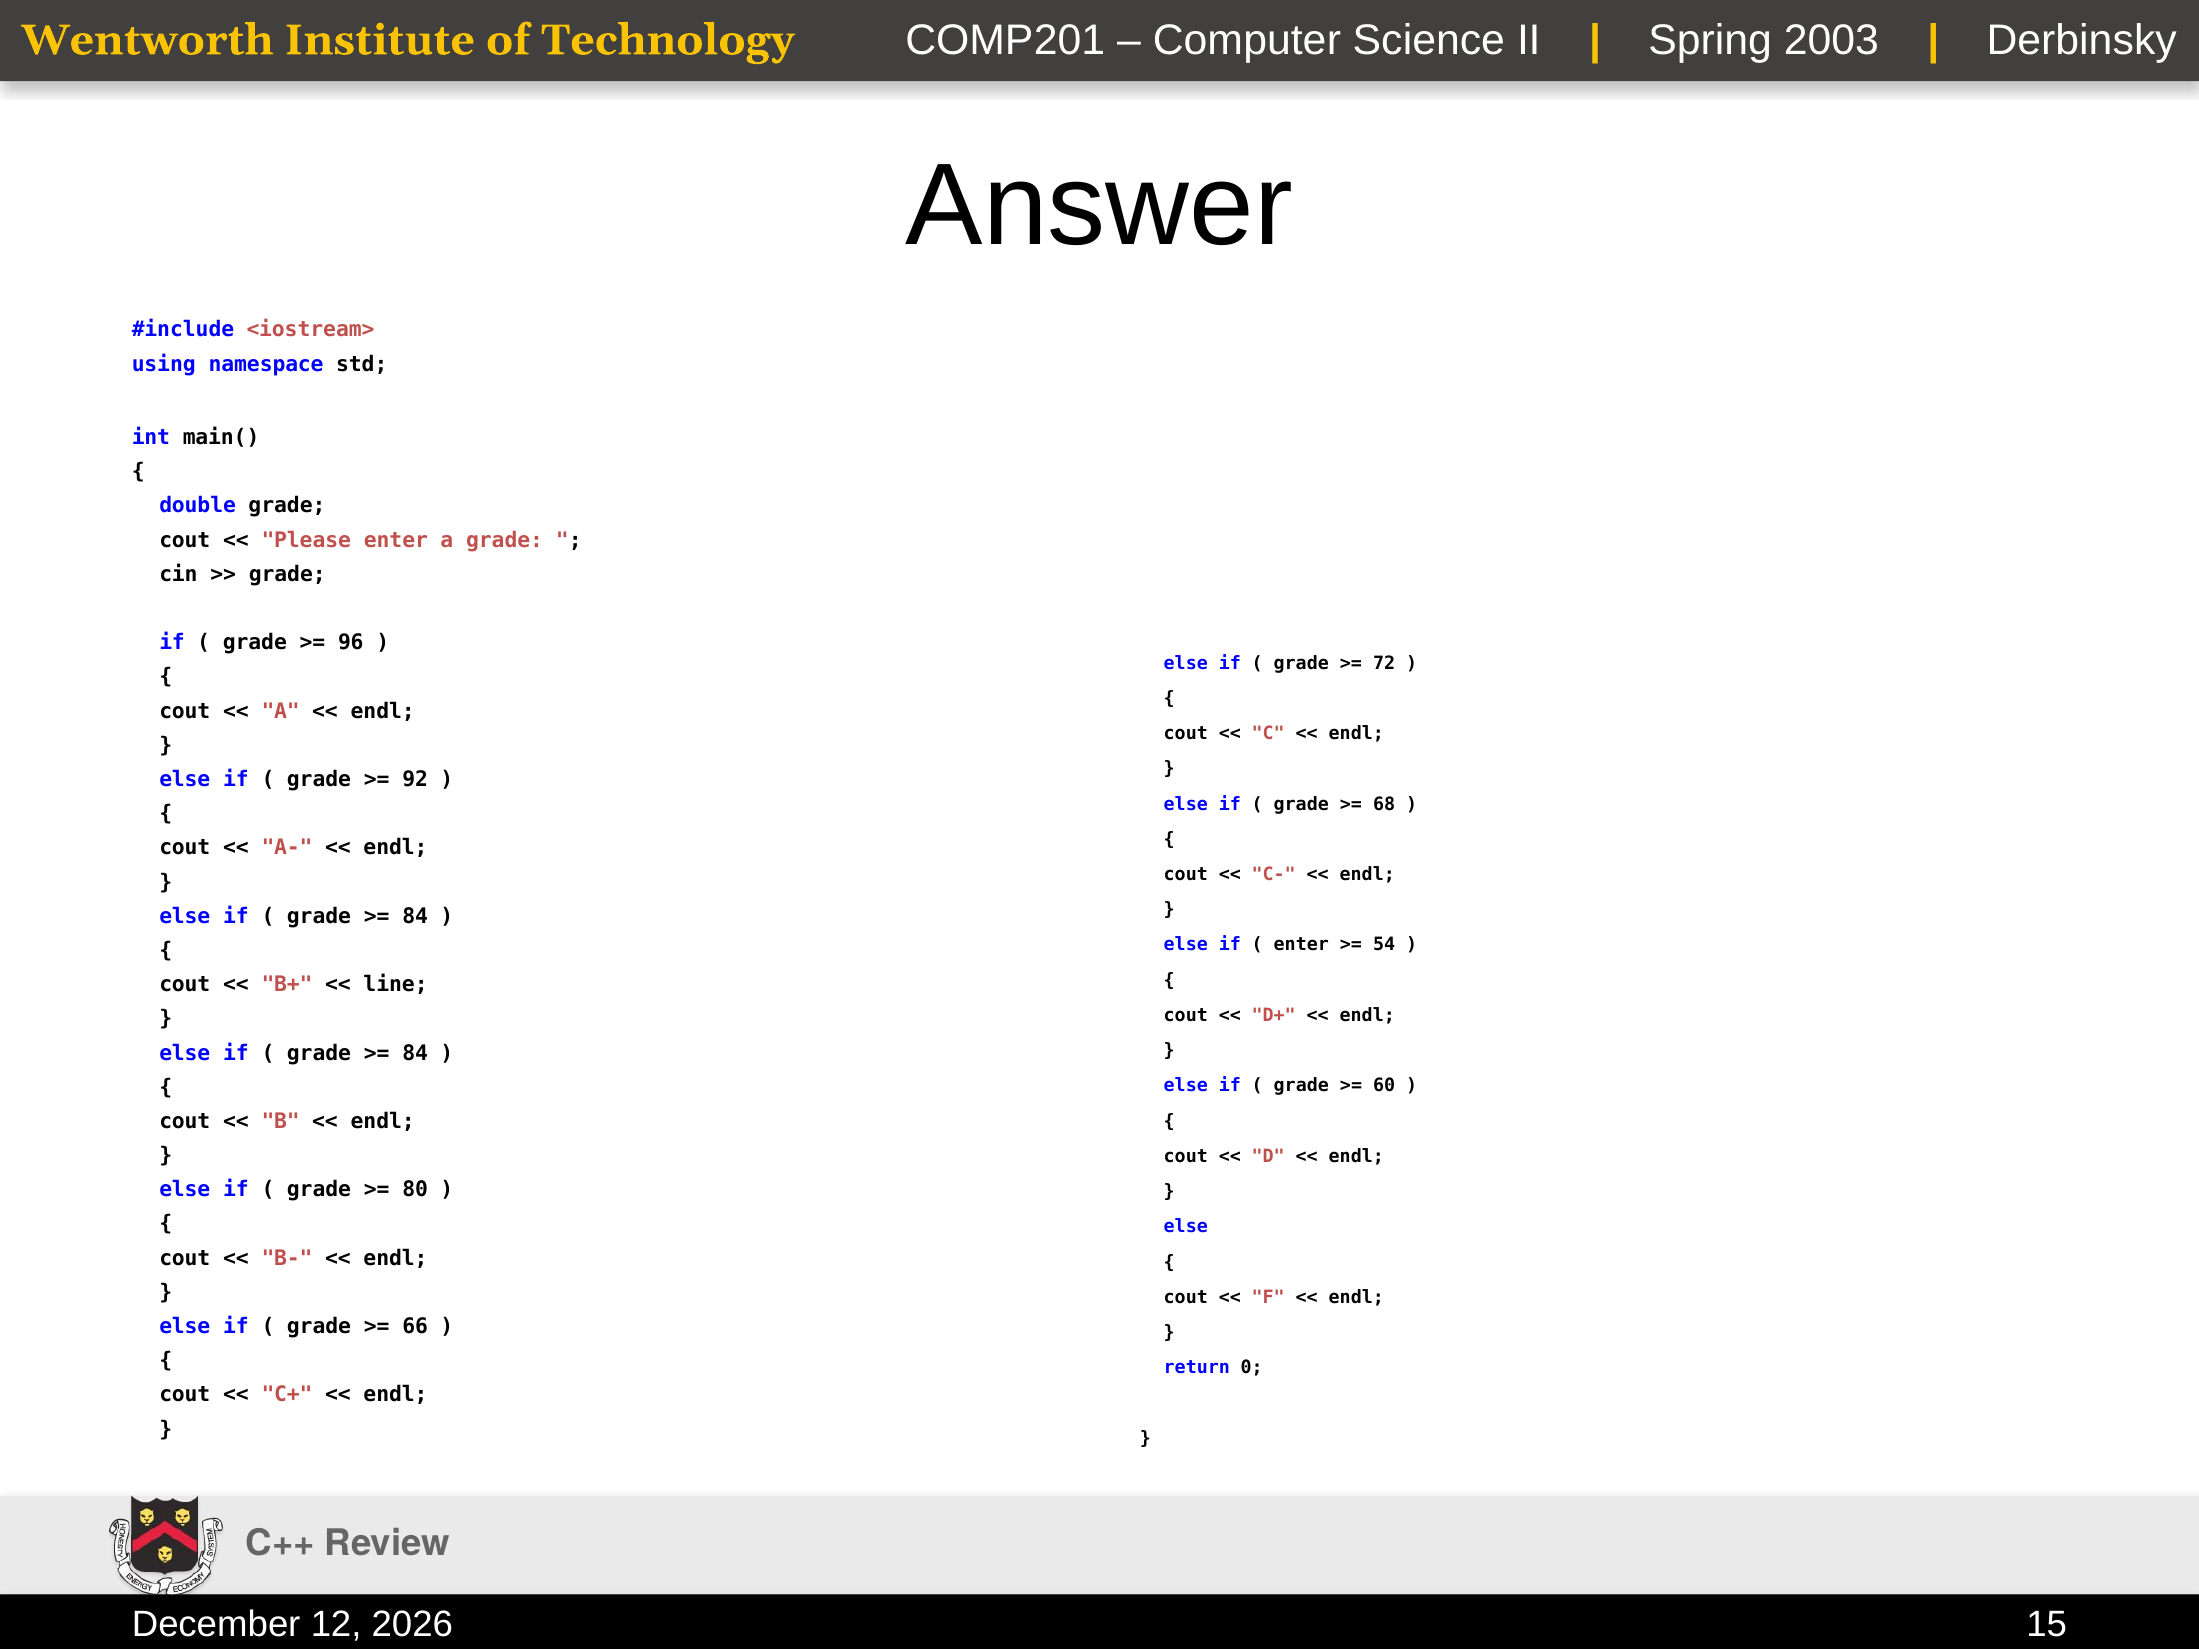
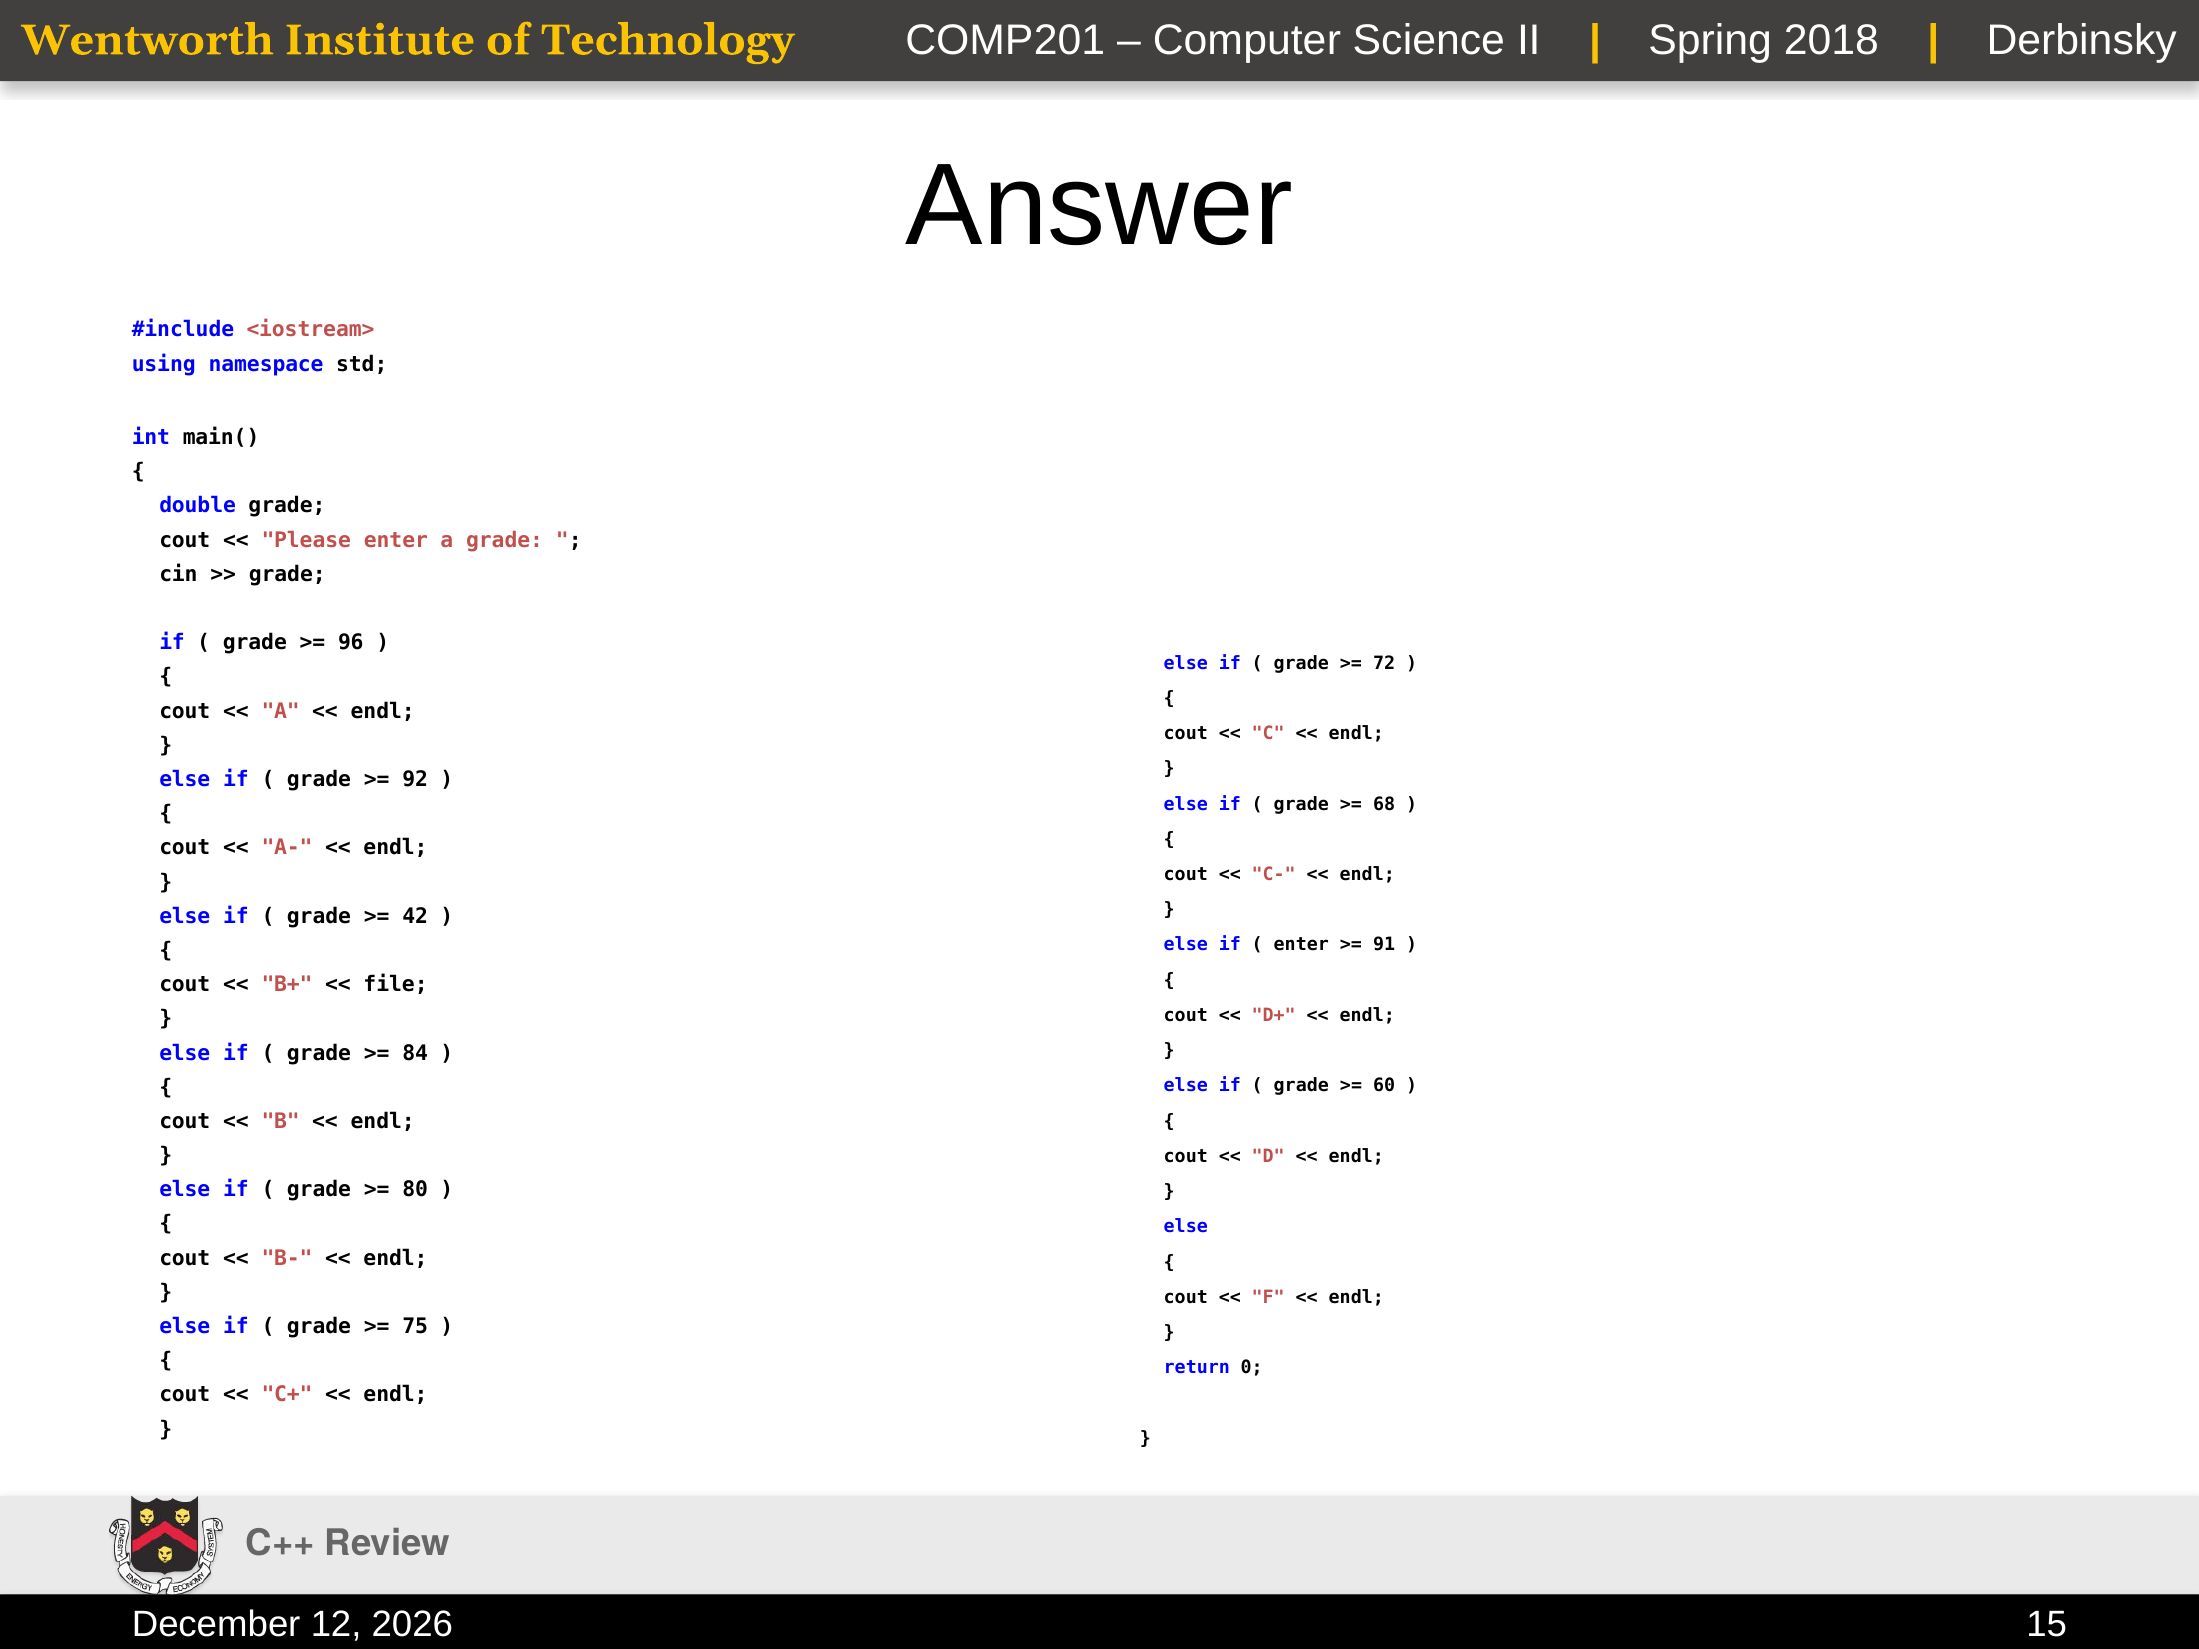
2003: 2003 -> 2018
84 at (415, 916): 84 -> 42
54: 54 -> 91
line: line -> file
66: 66 -> 75
